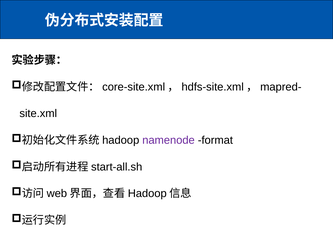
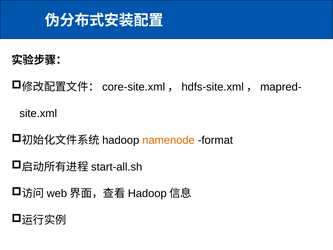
namenode colour: purple -> orange
